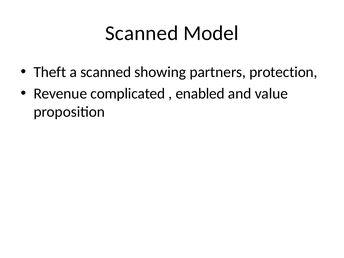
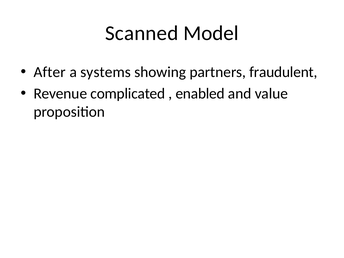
Theft: Theft -> After
a scanned: scanned -> systems
protection: protection -> fraudulent
